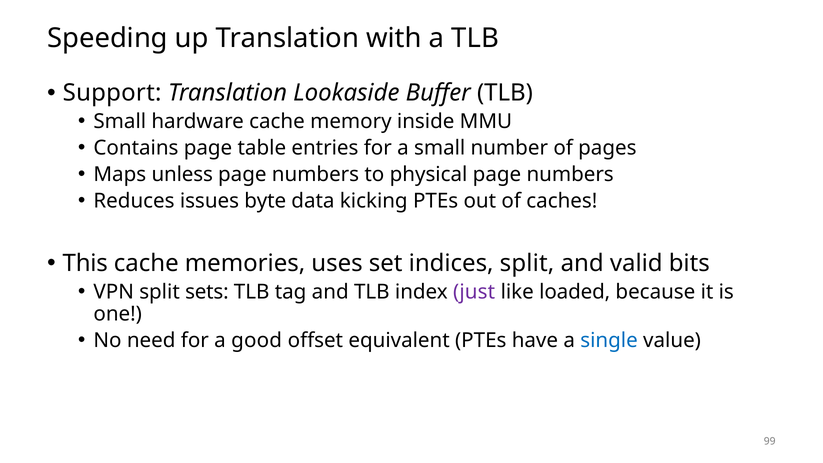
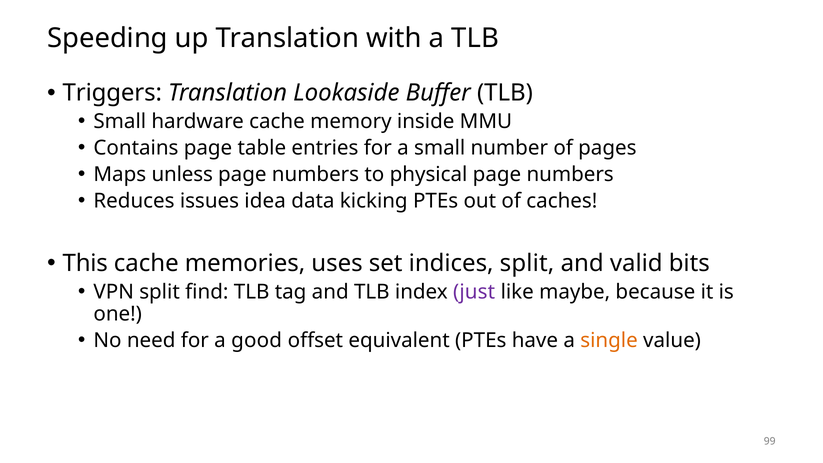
Support: Support -> Triggers
byte: byte -> idea
sets: sets -> find
loaded: loaded -> maybe
single colour: blue -> orange
